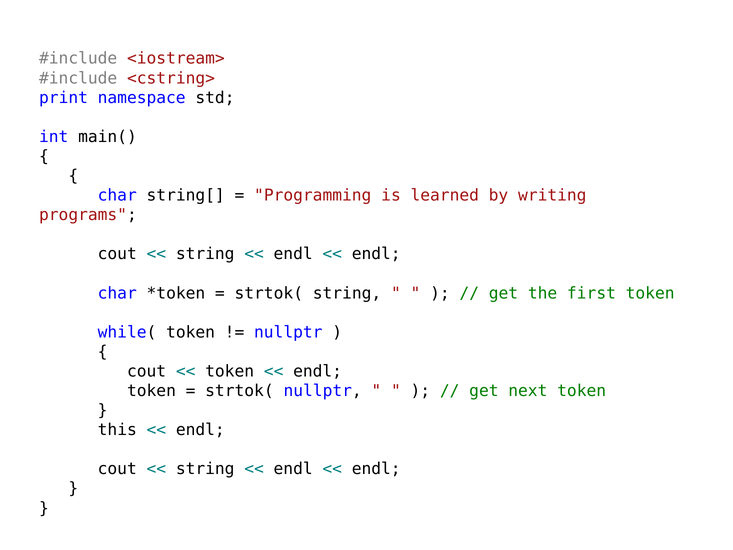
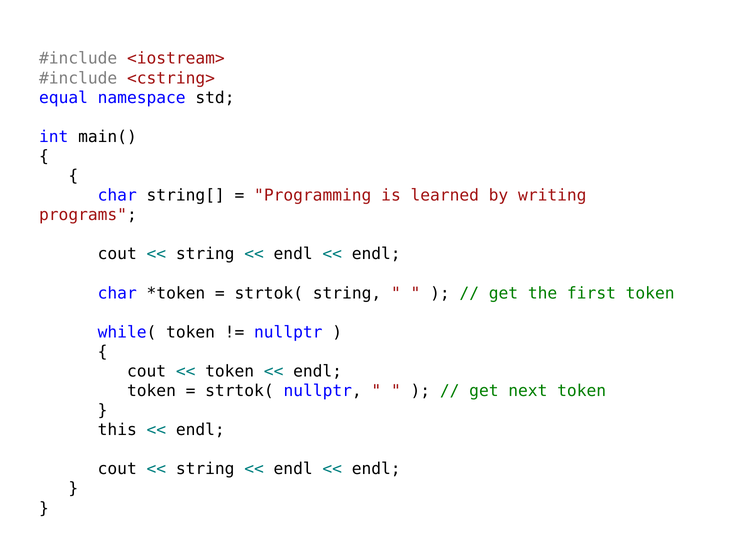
print: print -> equal
